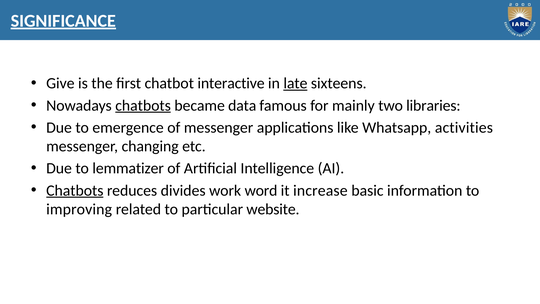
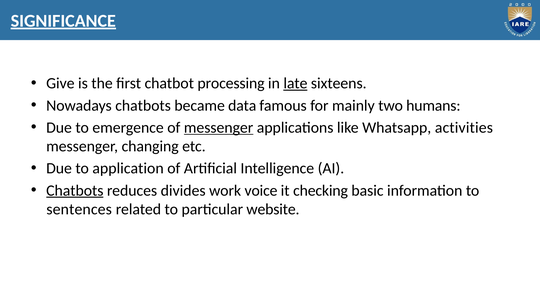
interactive: interactive -> processing
chatbots at (143, 105) underline: present -> none
libraries: libraries -> humans
messenger at (219, 127) underline: none -> present
lemmatizer: lemmatizer -> application
word: word -> voice
increase: increase -> checking
improving: improving -> sentences
